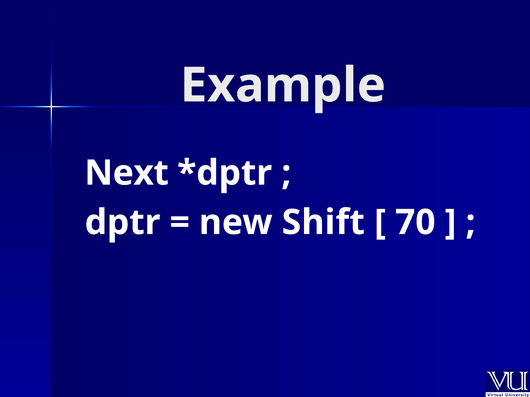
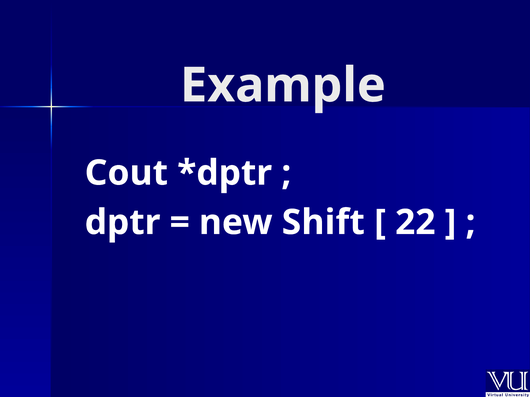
Next: Next -> Cout
70: 70 -> 22
